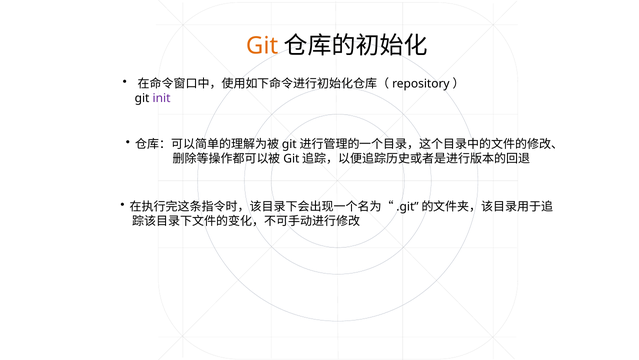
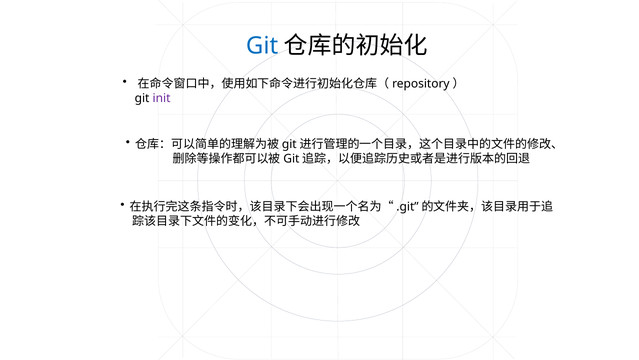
Git at (262, 46) colour: orange -> blue
